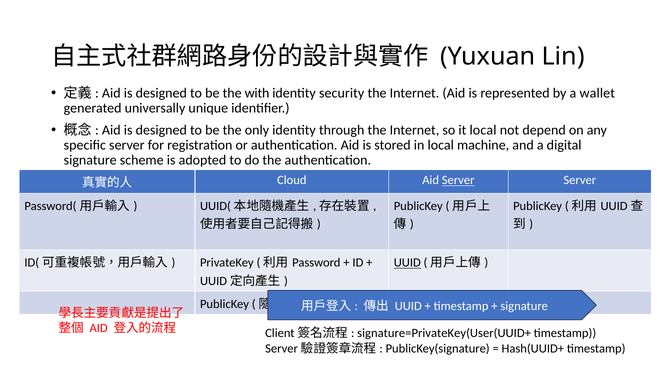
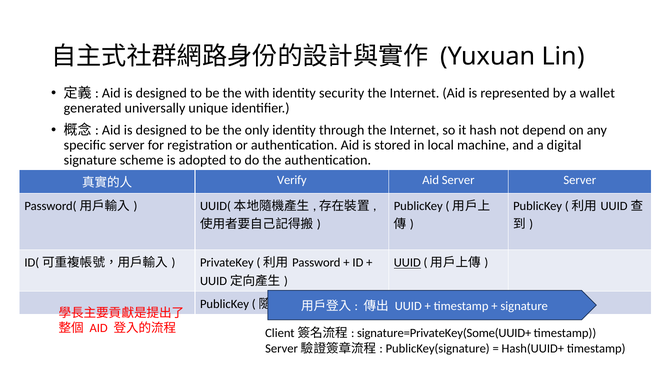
it local: local -> hash
Cloud: Cloud -> Verify
Server at (458, 180) underline: present -> none
signature=PrivateKey(User(UUID+: signature=PrivateKey(User(UUID+ -> signature=PrivateKey(Some(UUID+
